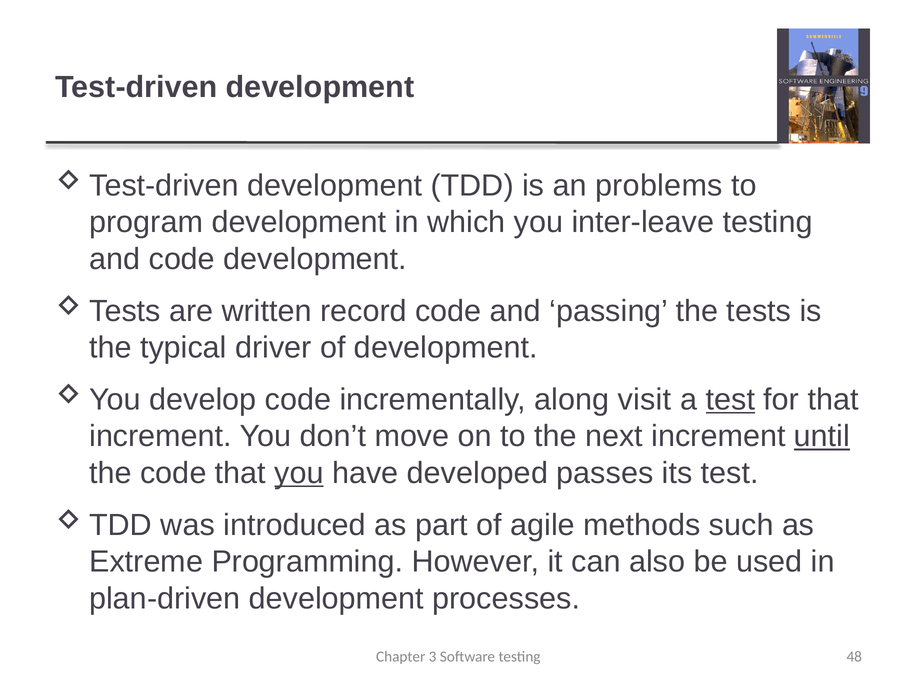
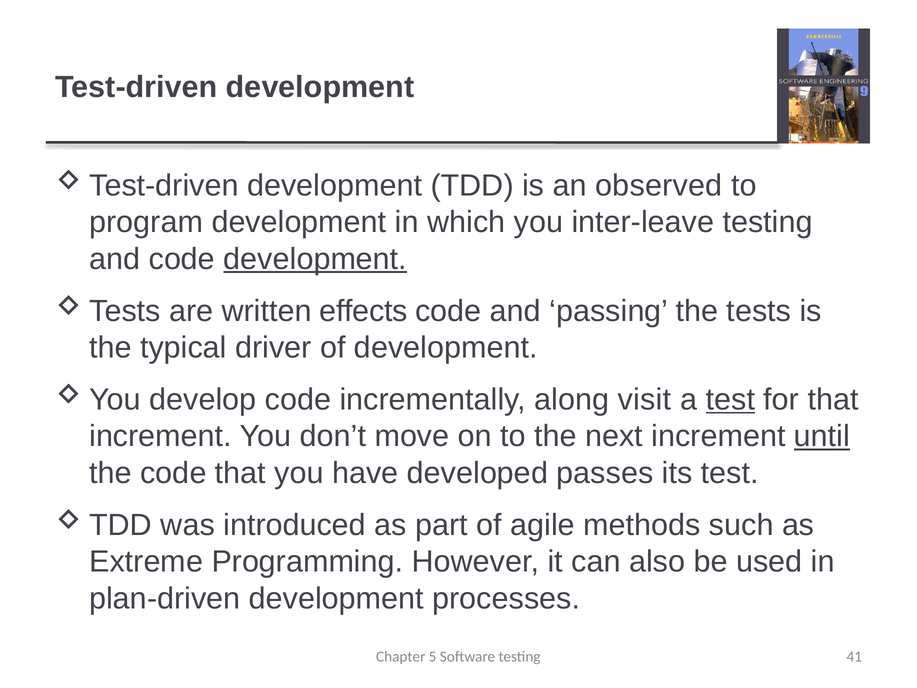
problems: problems -> observed
development at (315, 259) underline: none -> present
record: record -> effects
you at (299, 473) underline: present -> none
3: 3 -> 5
48: 48 -> 41
